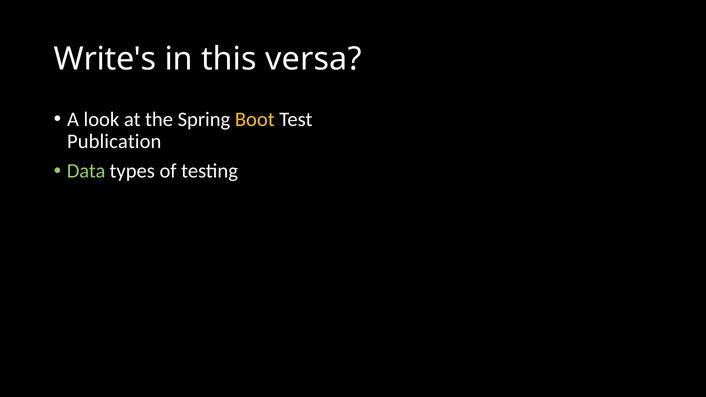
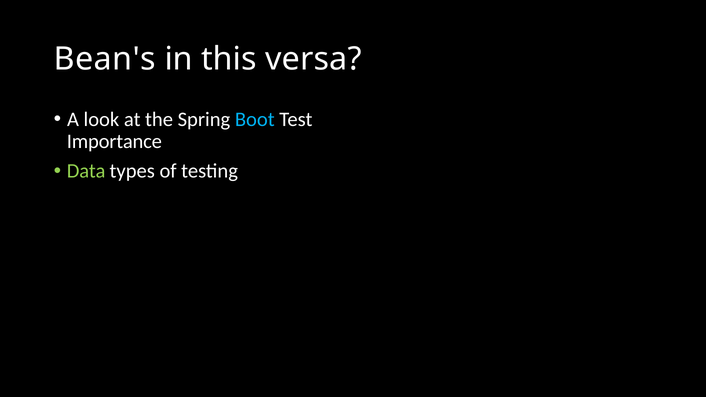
Write's: Write's -> Bean's
Boot colour: yellow -> light blue
Publication: Publication -> Importance
